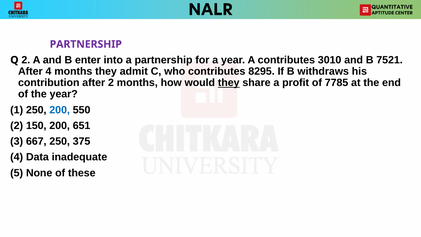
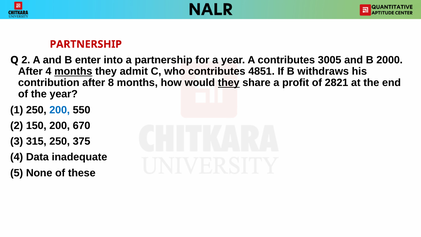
PARTNERSHIP at (86, 44) colour: purple -> red
3010: 3010 -> 3005
7521: 7521 -> 2000
months at (73, 71) underline: none -> present
8295: 8295 -> 4851
after 2: 2 -> 8
7785: 7785 -> 2821
651: 651 -> 670
667: 667 -> 315
